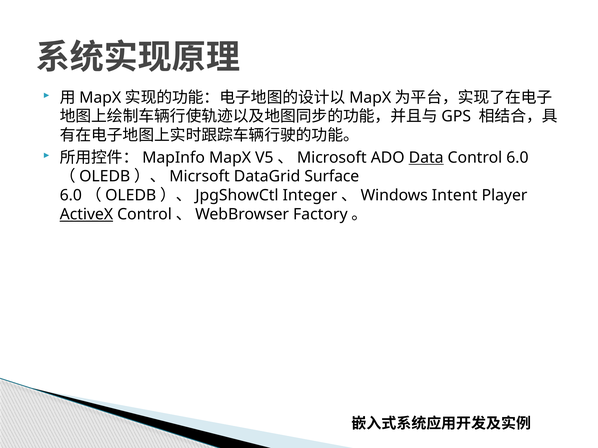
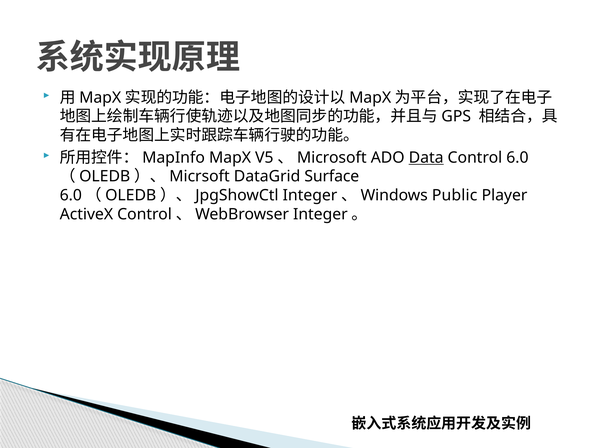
Intent: Intent -> Public
ActiveX underline: present -> none
Factory at (320, 215): Factory -> Integer
